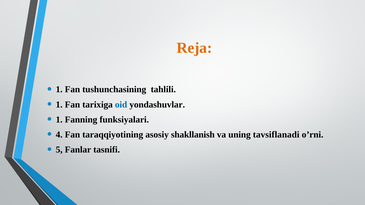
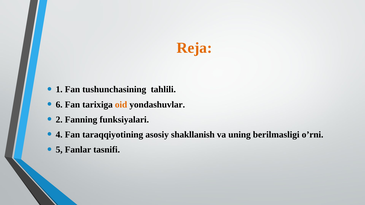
1 at (59, 105): 1 -> 6
oid colour: blue -> orange
1 at (59, 120): 1 -> 2
tavsiflanadi: tavsiflanadi -> berilmasligi
